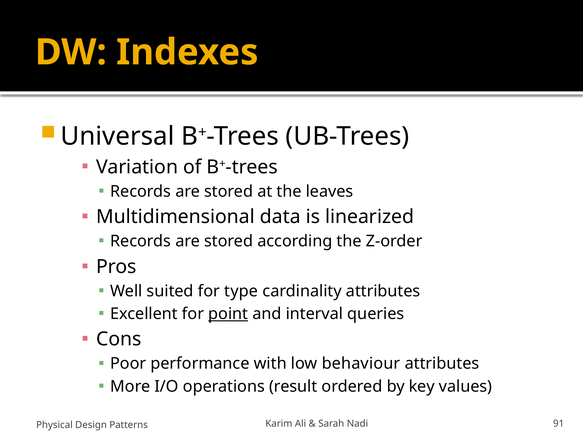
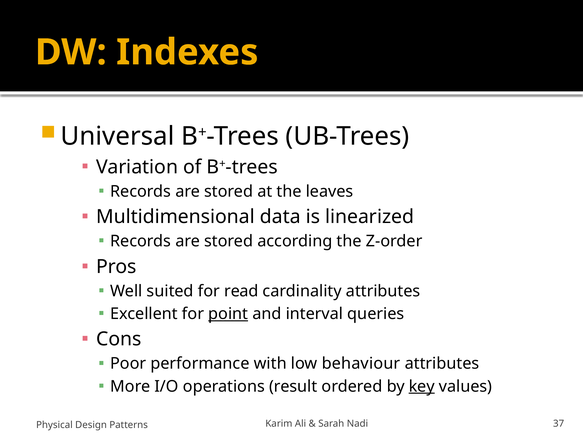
type: type -> read
key underline: none -> present
91: 91 -> 37
